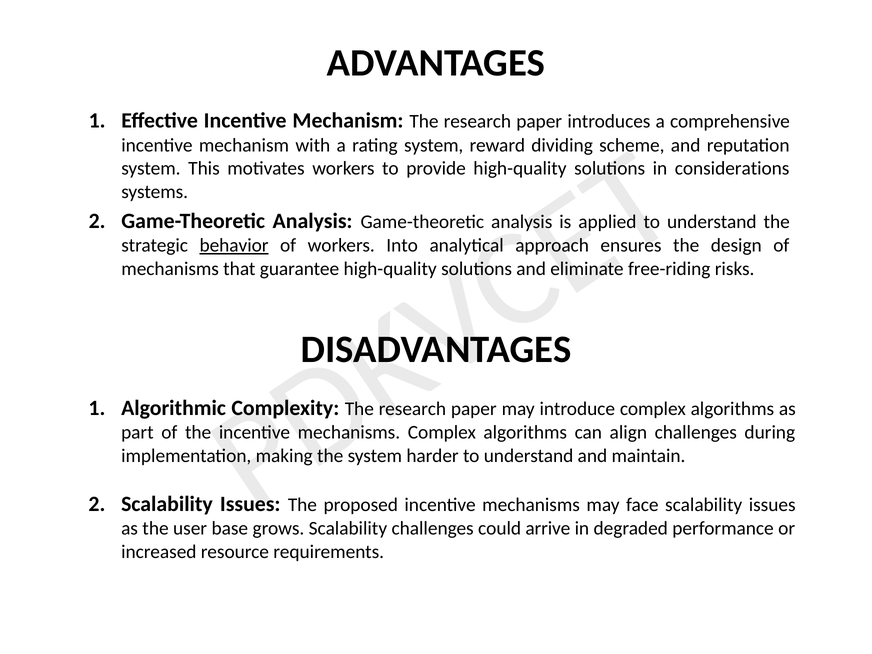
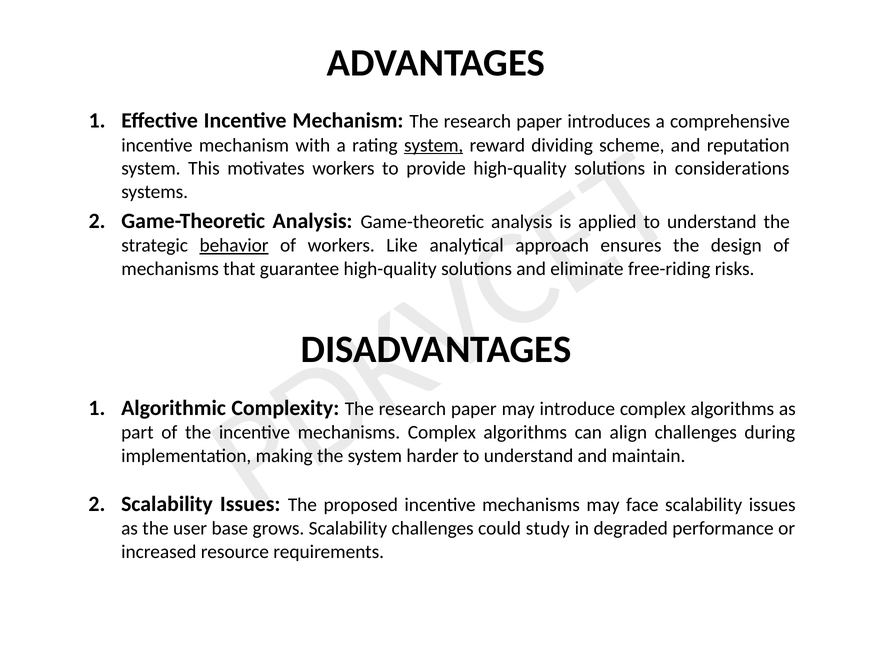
system at (434, 145) underline: none -> present
Into: Into -> Like
arrive: arrive -> study
